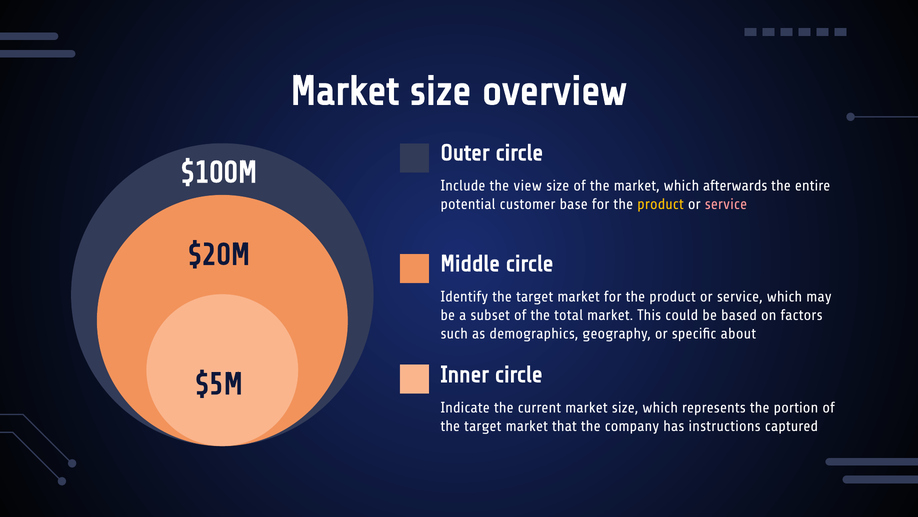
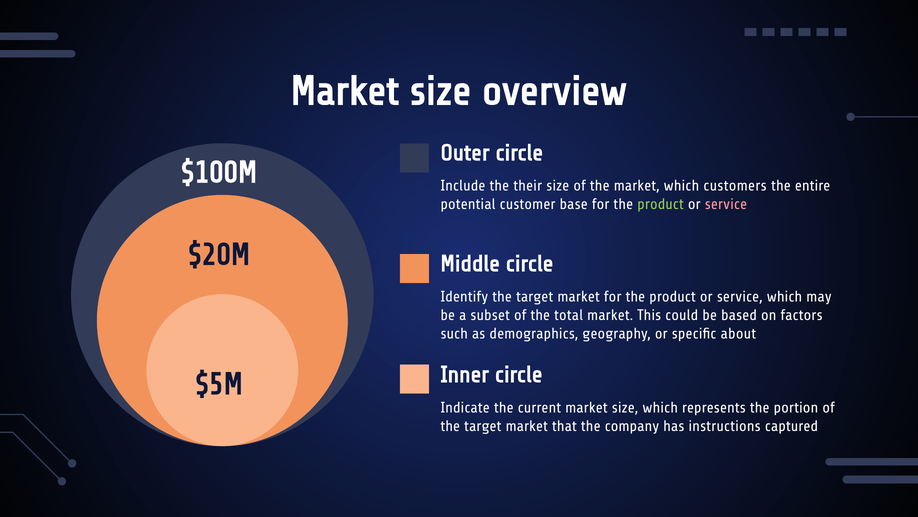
view: view -> their
afterwards: afterwards -> customers
product at (661, 204) colour: yellow -> light green
